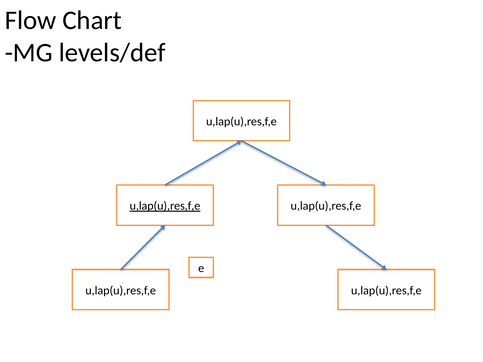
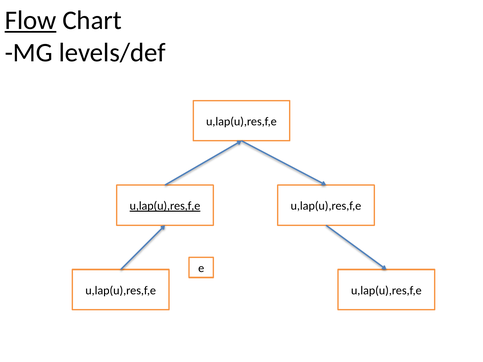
Flow underline: none -> present
